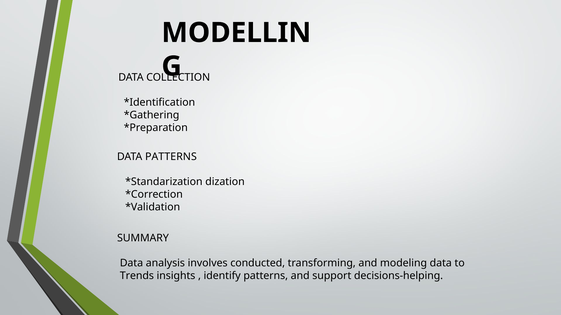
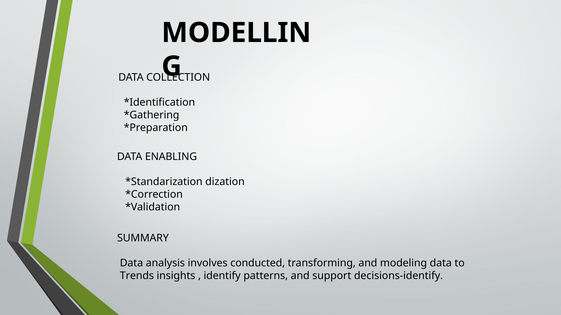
DATA PATTERNS: PATTERNS -> ENABLING
decisions-helping: decisions-helping -> decisions-identify
